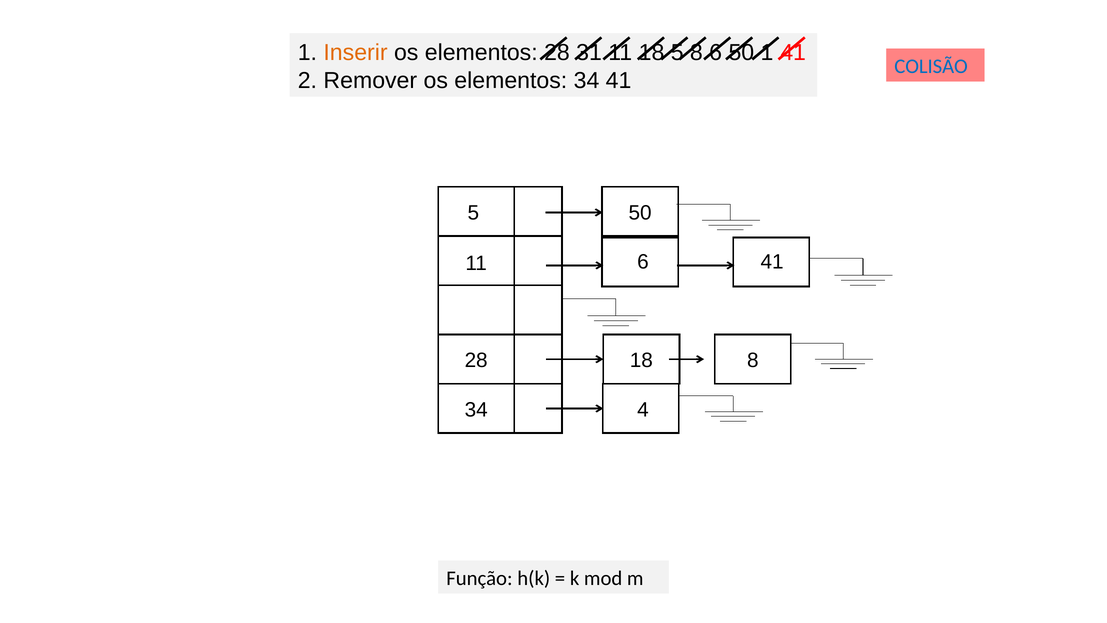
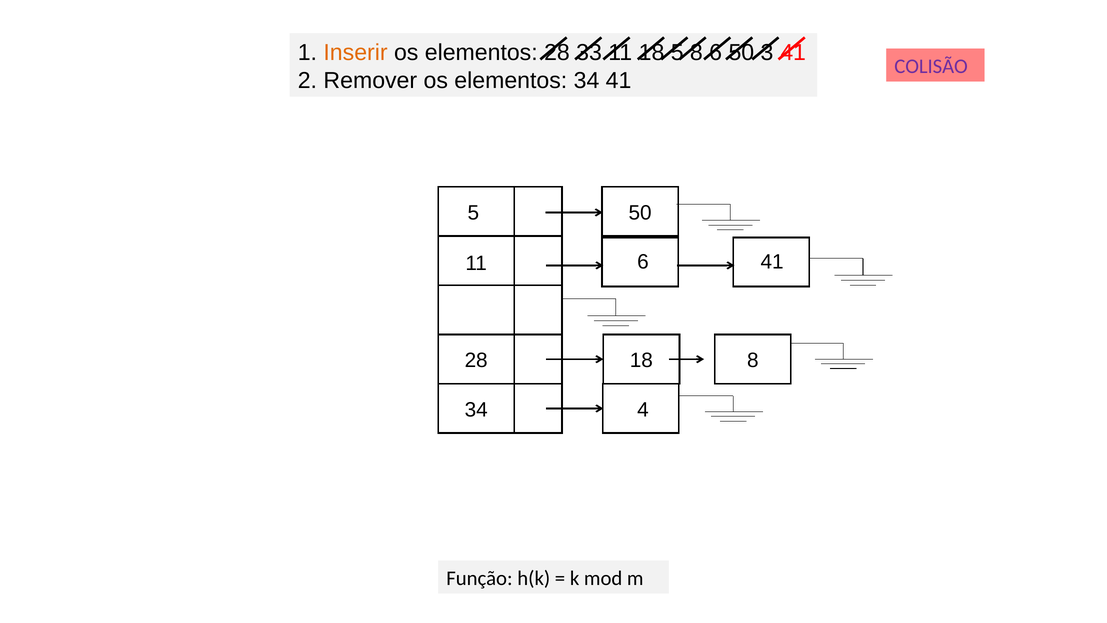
31: 31 -> 33
50 1: 1 -> 3
COLISÃO colour: blue -> purple
